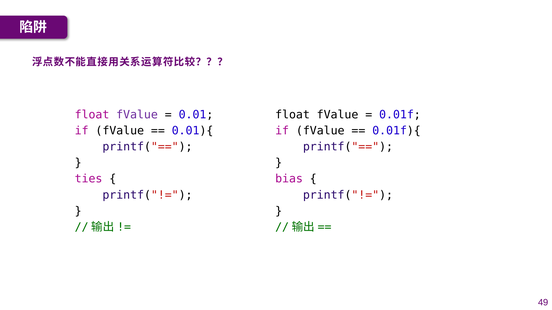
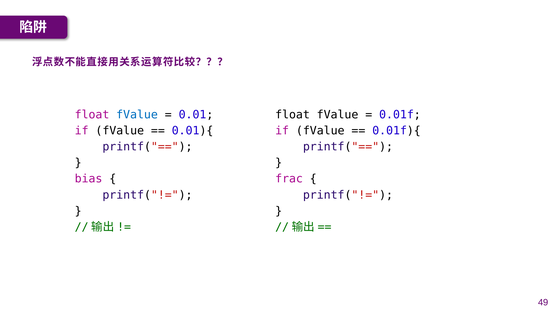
fValue at (137, 115) colour: purple -> blue
ties: ties -> bias
bias: bias -> frac
